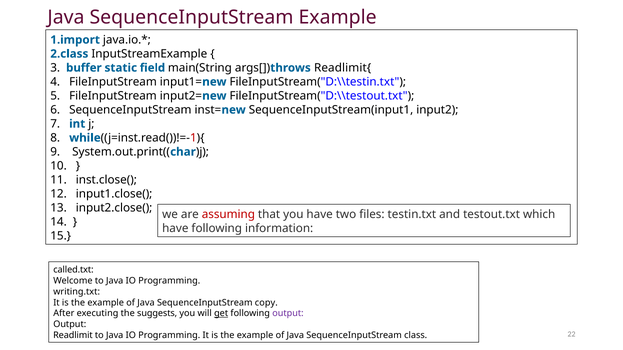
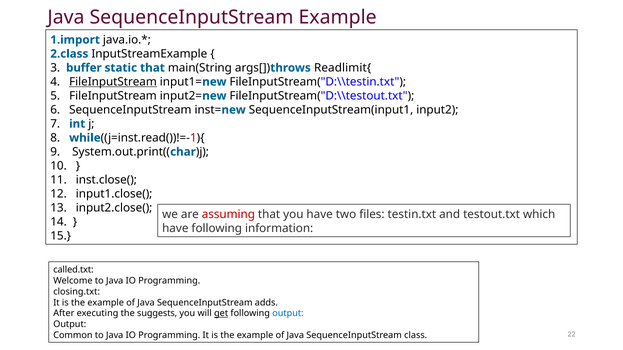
static field: field -> that
FileInputStream at (113, 82) underline: none -> present
writing.txt: writing.txt -> closing.txt
copy: copy -> adds
output at (288, 314) colour: purple -> blue
Readlimit: Readlimit -> Common
